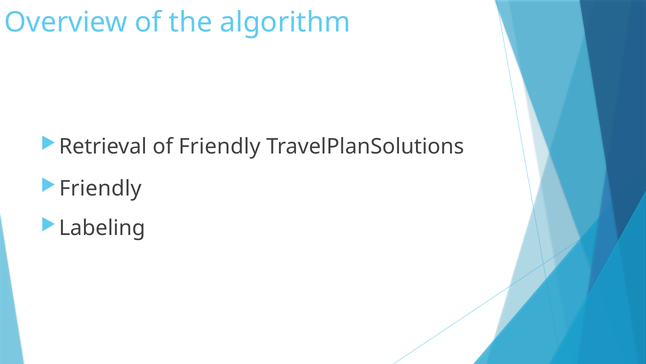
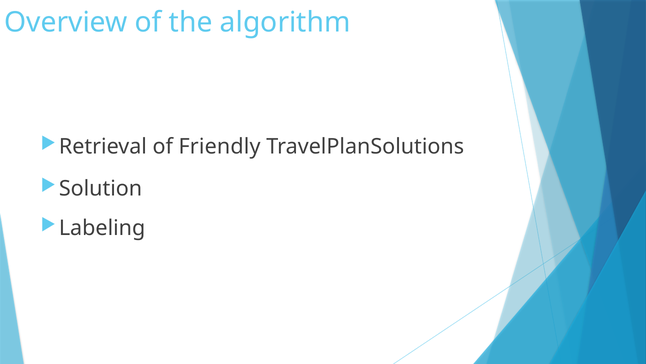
Friendly at (100, 188): Friendly -> Solution
